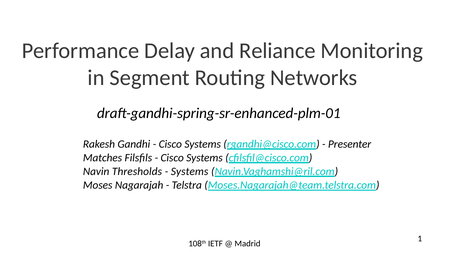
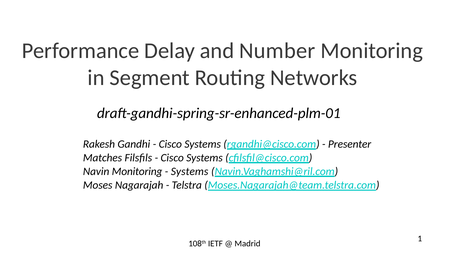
Reliance: Reliance -> Number
Navin Thresholds: Thresholds -> Monitoring
